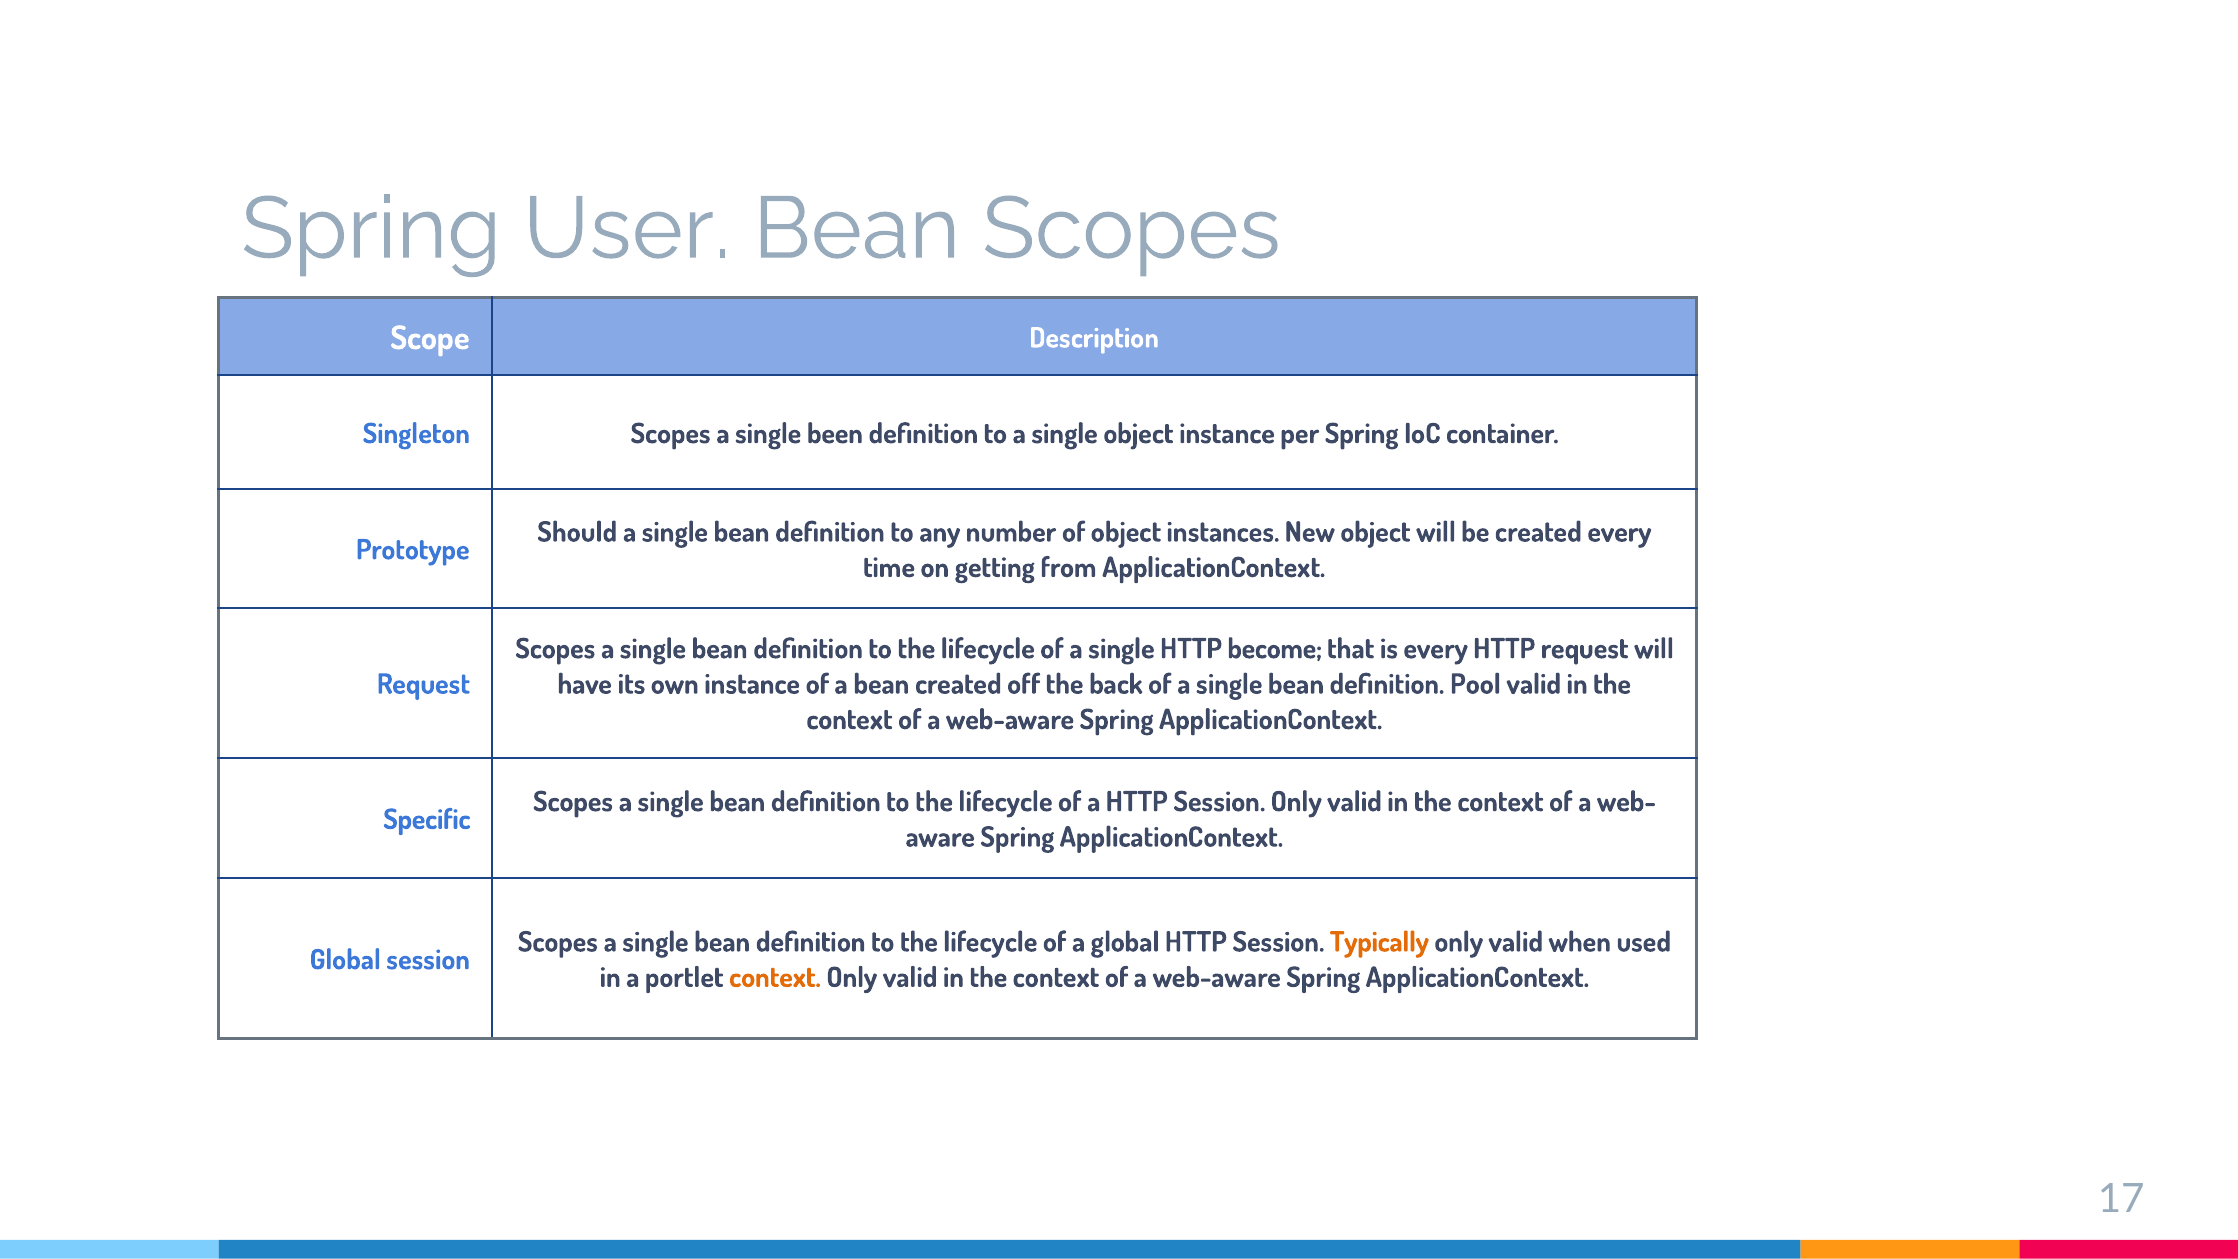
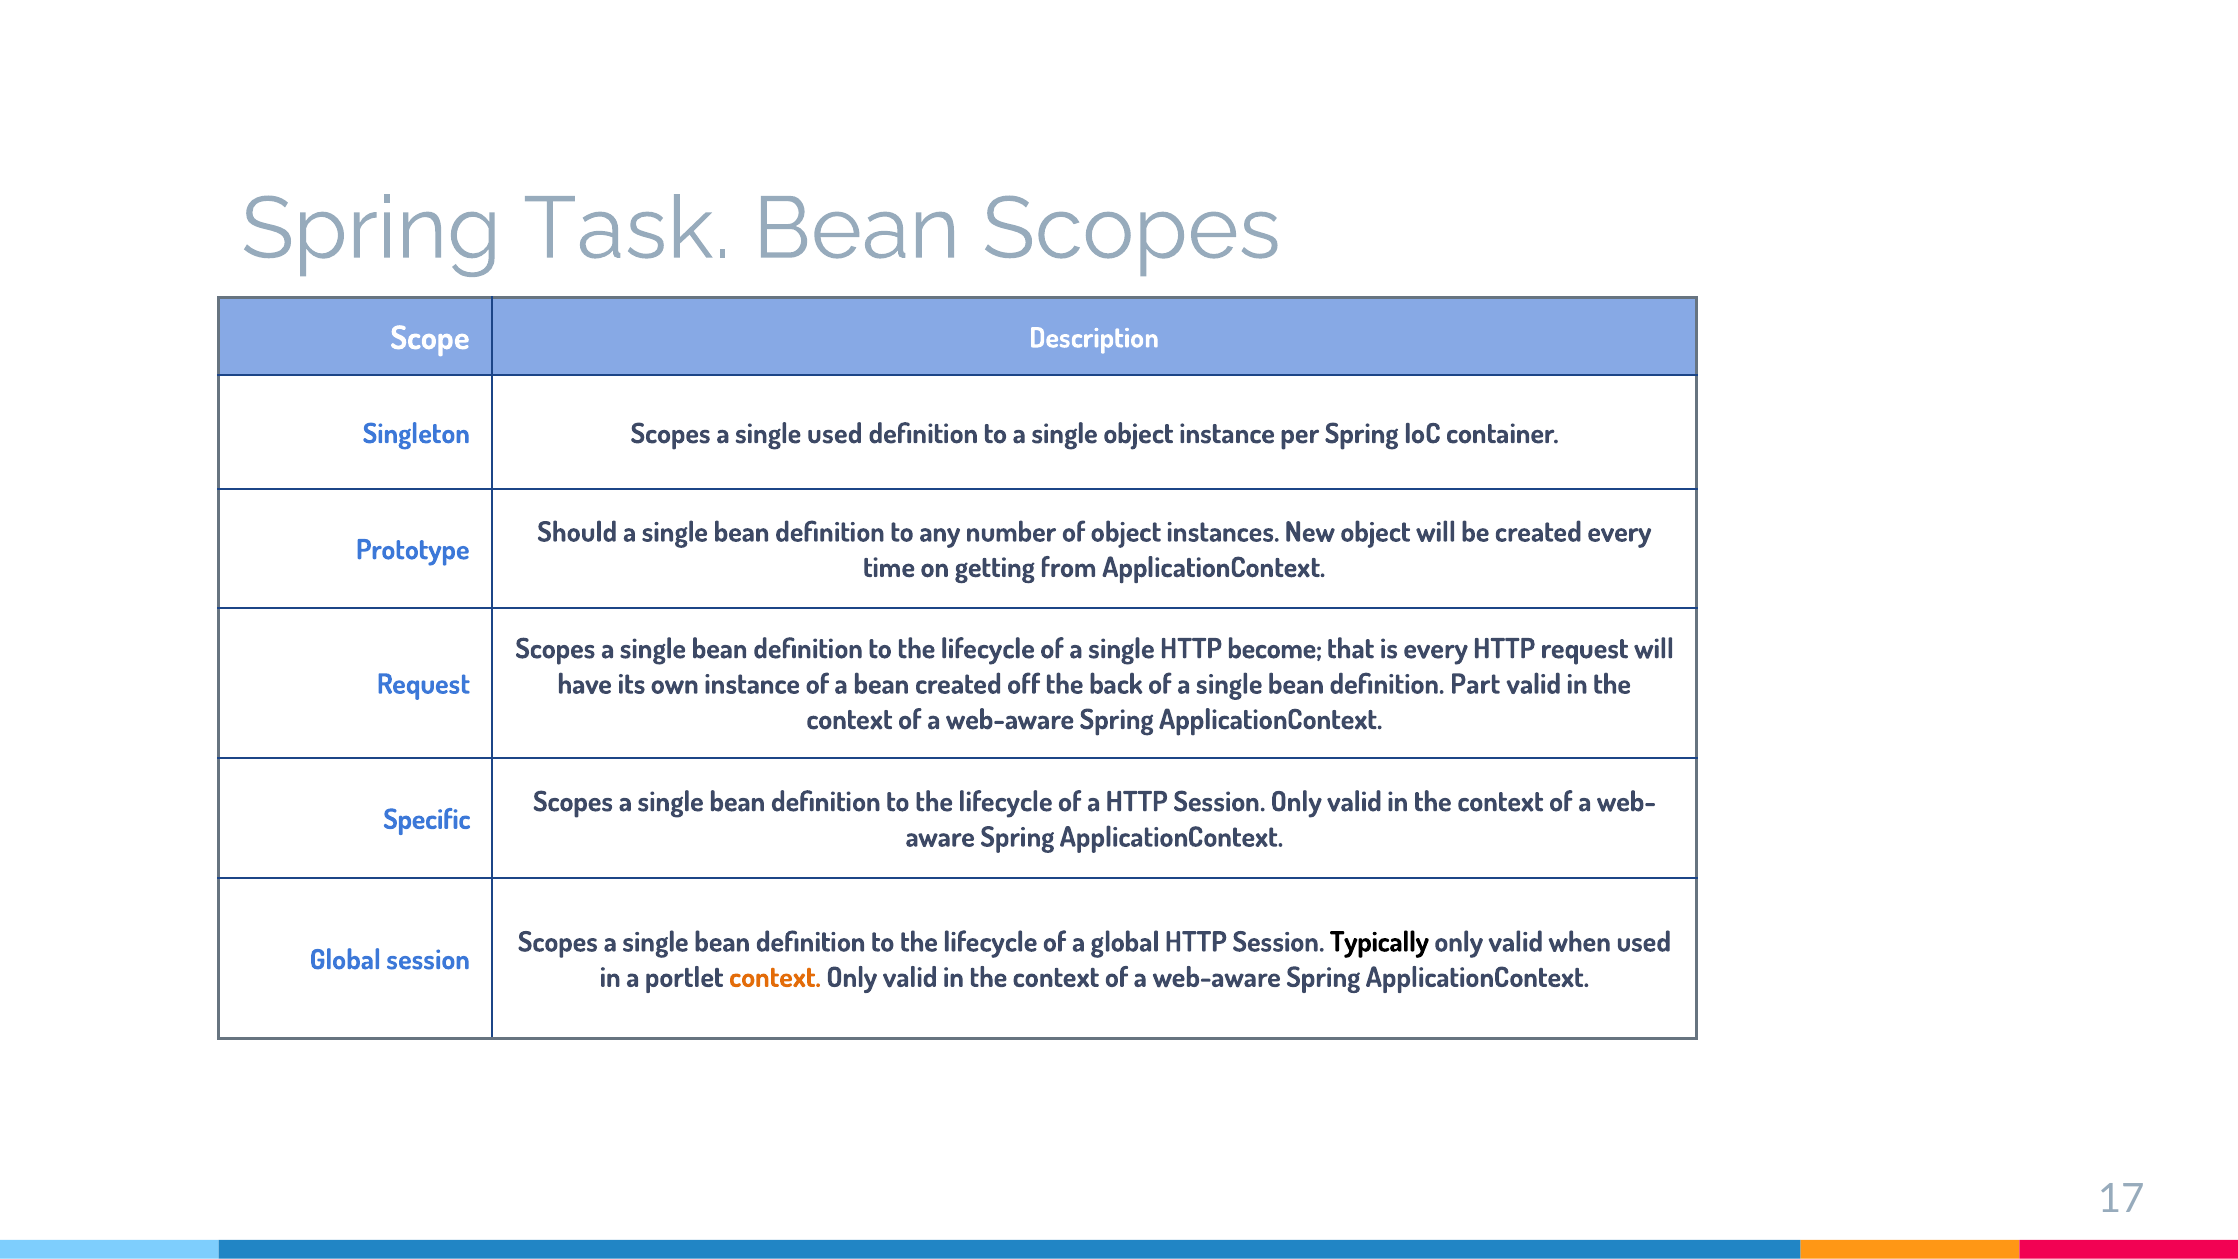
User: User -> Task
single been: been -> used
Pool: Pool -> Part
Typically colour: orange -> black
